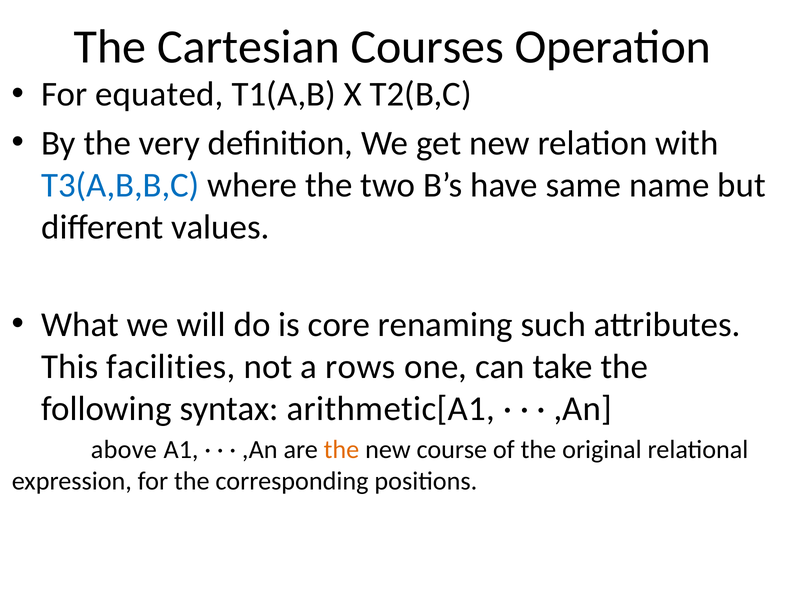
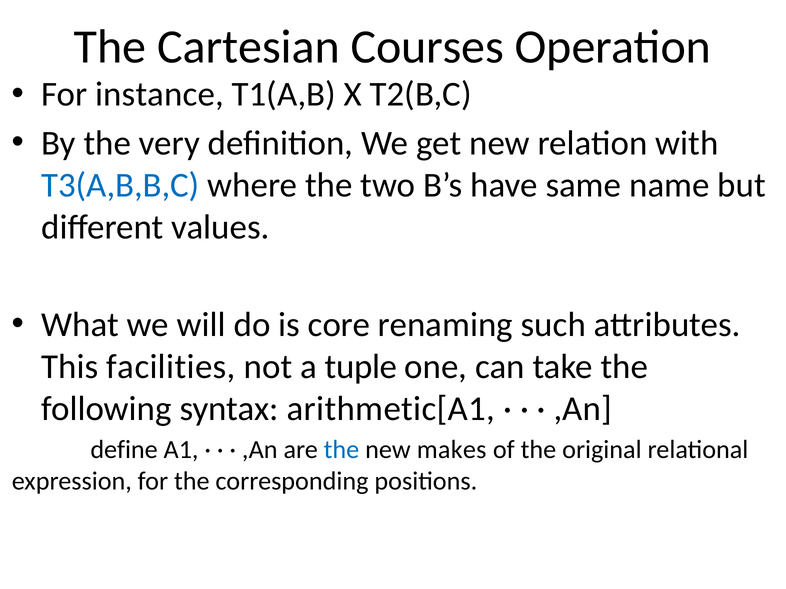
equated: equated -> instance
rows: rows -> tuple
above: above -> define
the at (341, 450) colour: orange -> blue
course: course -> makes
